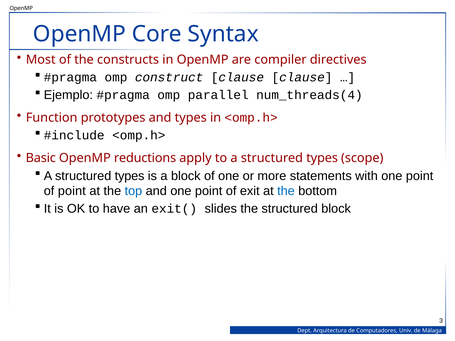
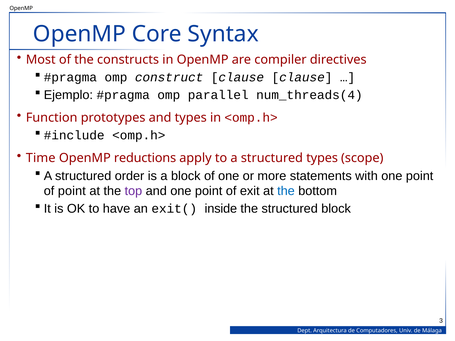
Basic: Basic -> Time
types at (130, 176): types -> order
top colour: blue -> purple
slides: slides -> inside
